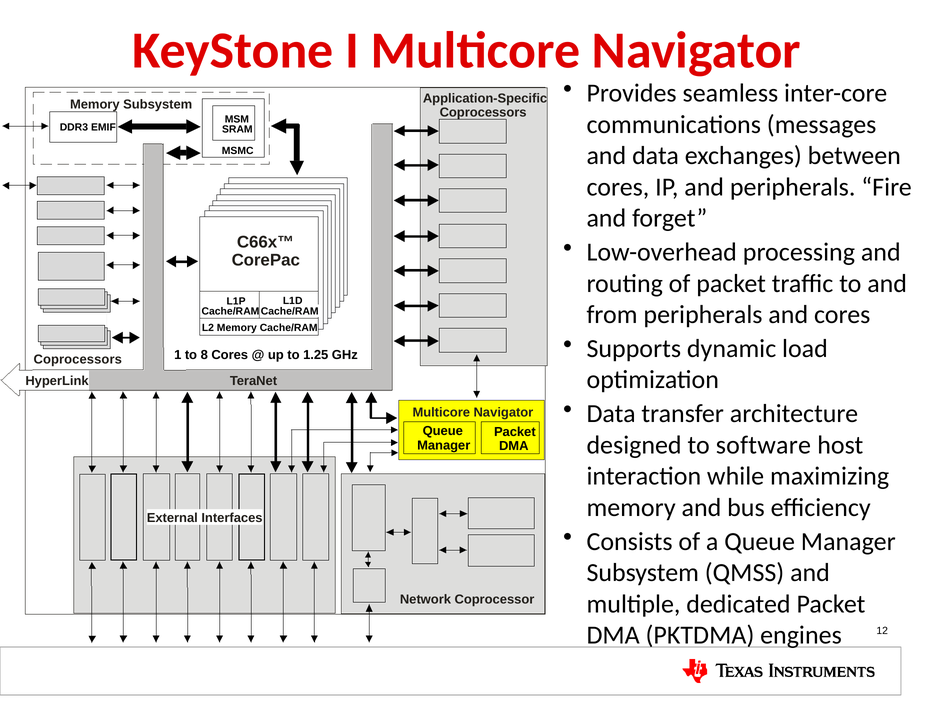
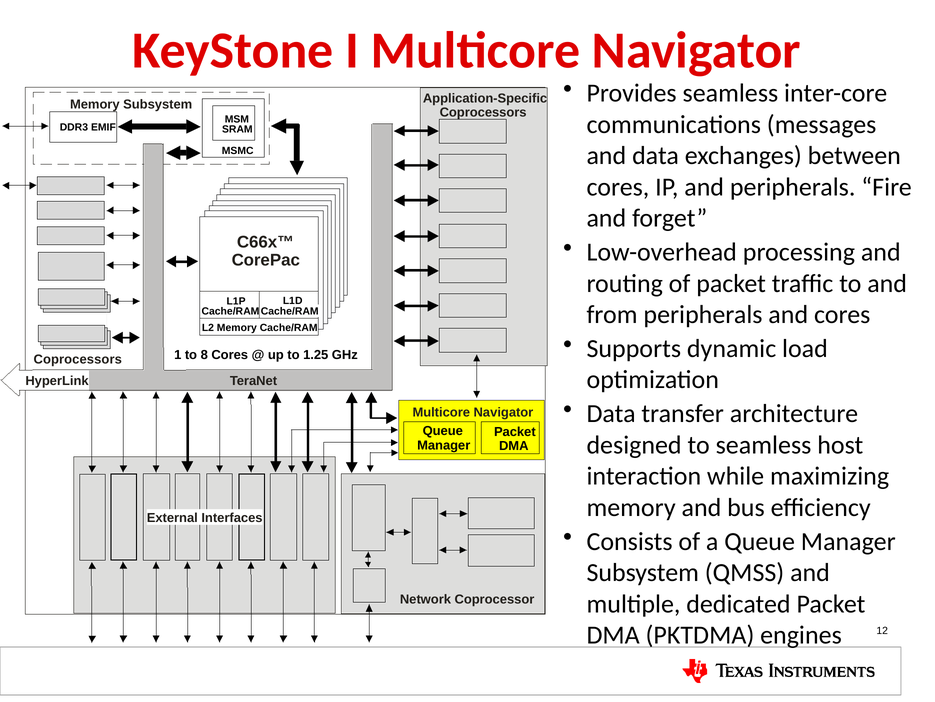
to software: software -> seamless
